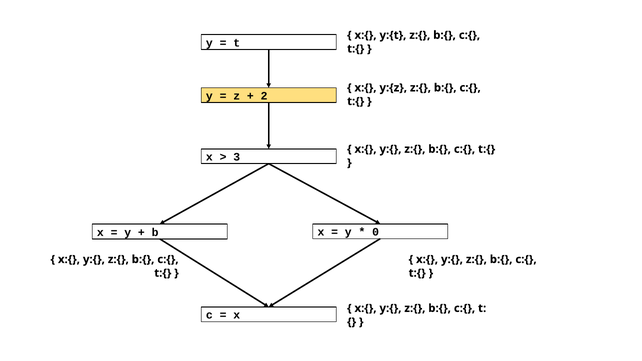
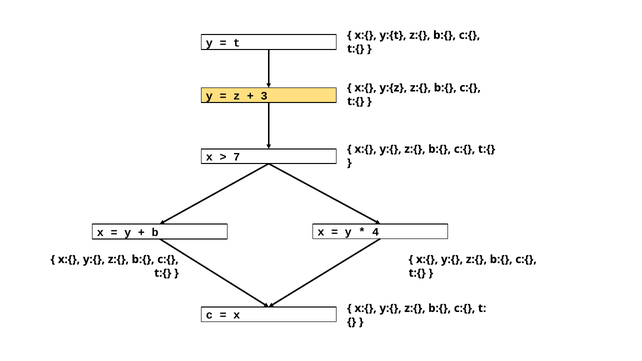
2: 2 -> 3
3: 3 -> 7
0: 0 -> 4
